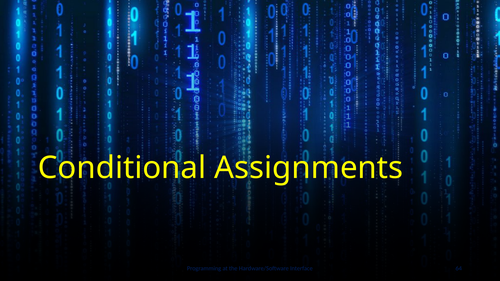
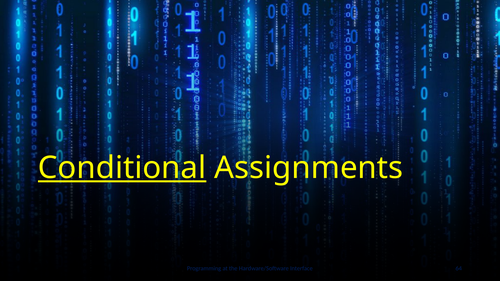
Conditional underline: none -> present
